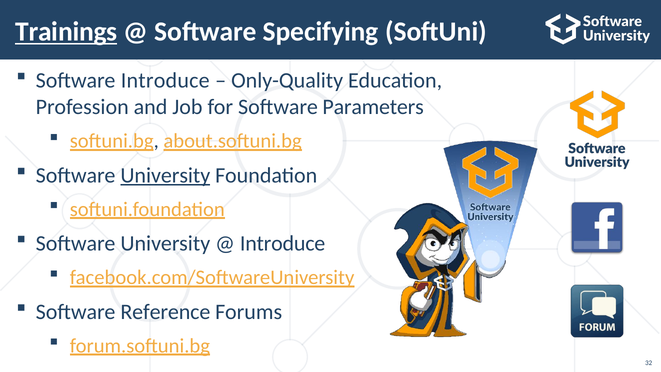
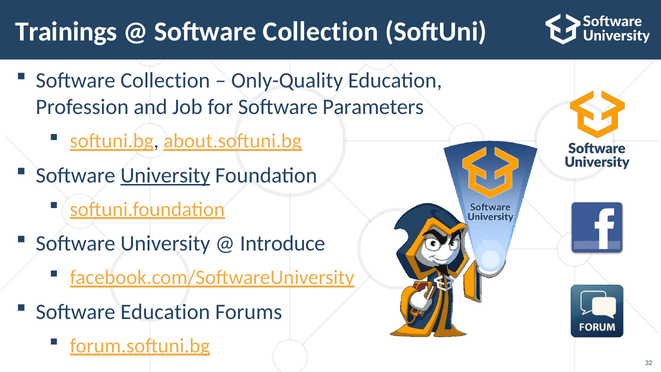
Trainings underline: present -> none
Specifying at (321, 32): Specifying -> Collection
Introduce at (165, 81): Introduce -> Collection
Software Reference: Reference -> Education
